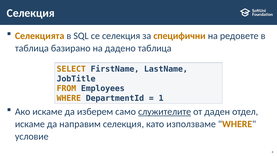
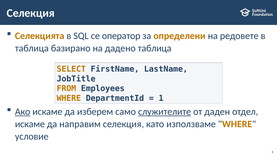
се селекция: селекция -> оператор
специфични: специфични -> определени
Ако underline: none -> present
